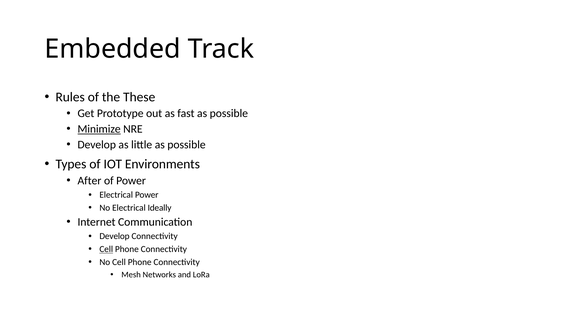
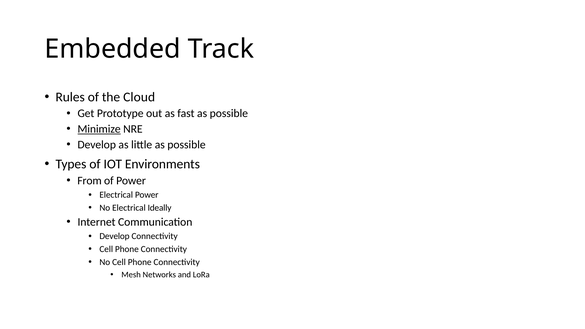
These: These -> Cloud
After: After -> From
Cell at (106, 249) underline: present -> none
